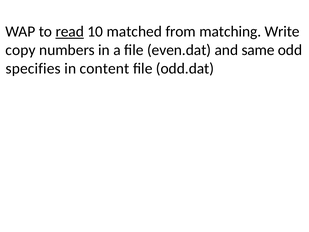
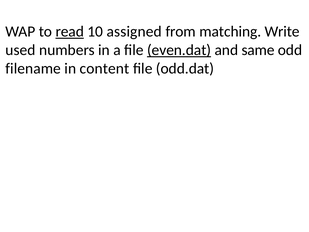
matched: matched -> assigned
copy: copy -> used
even.dat underline: none -> present
specifies: specifies -> filename
